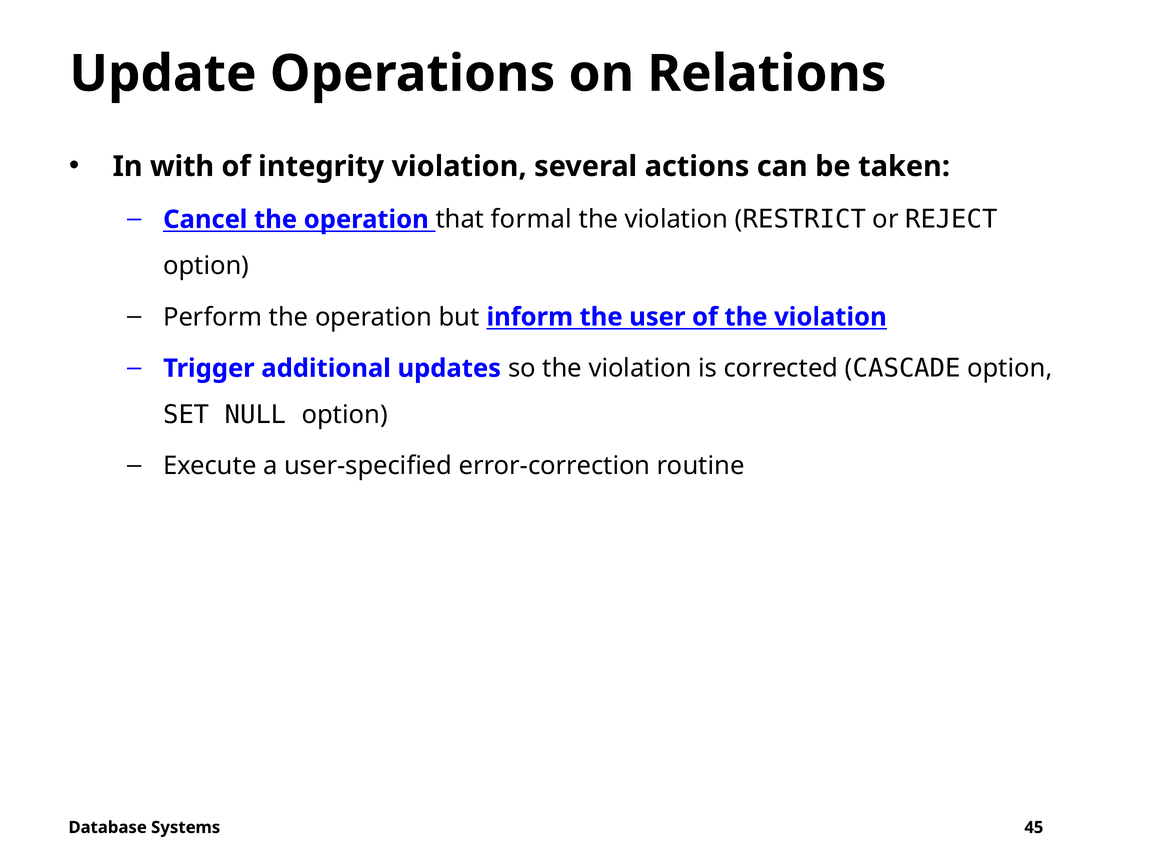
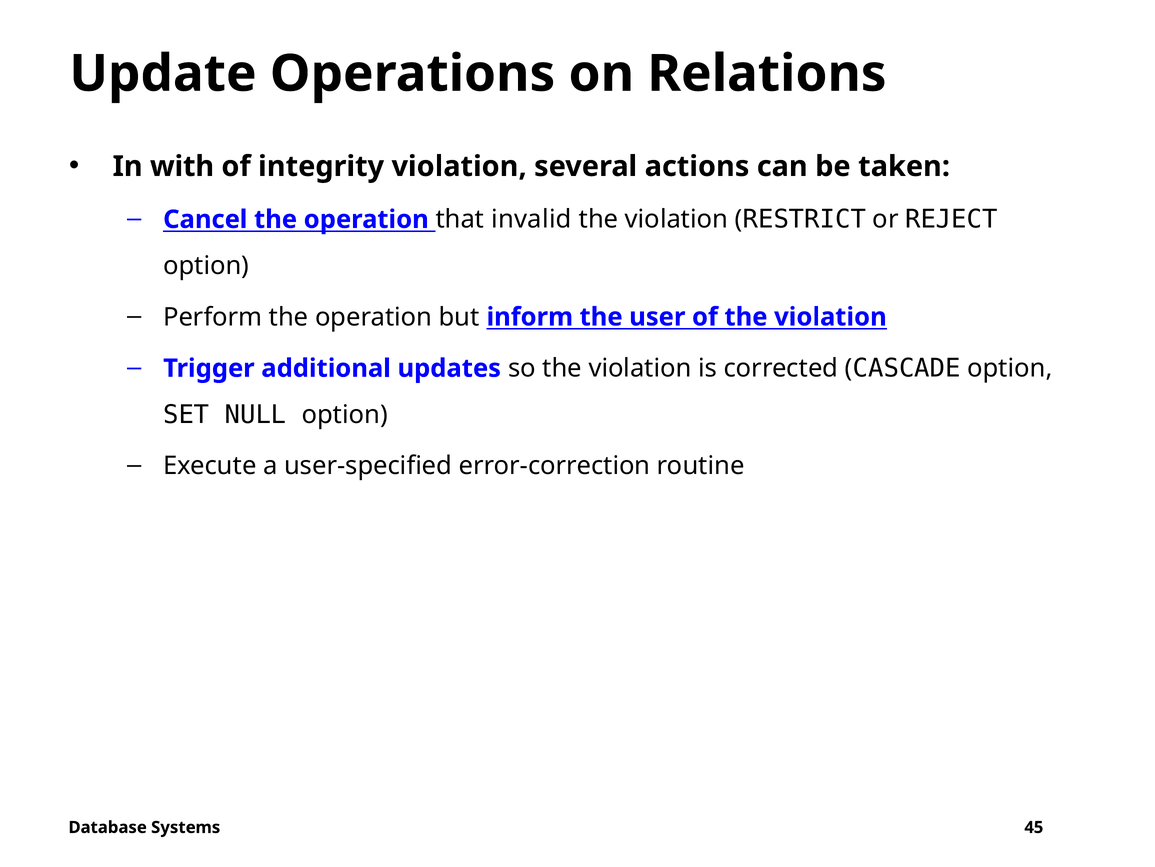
formal: formal -> invalid
